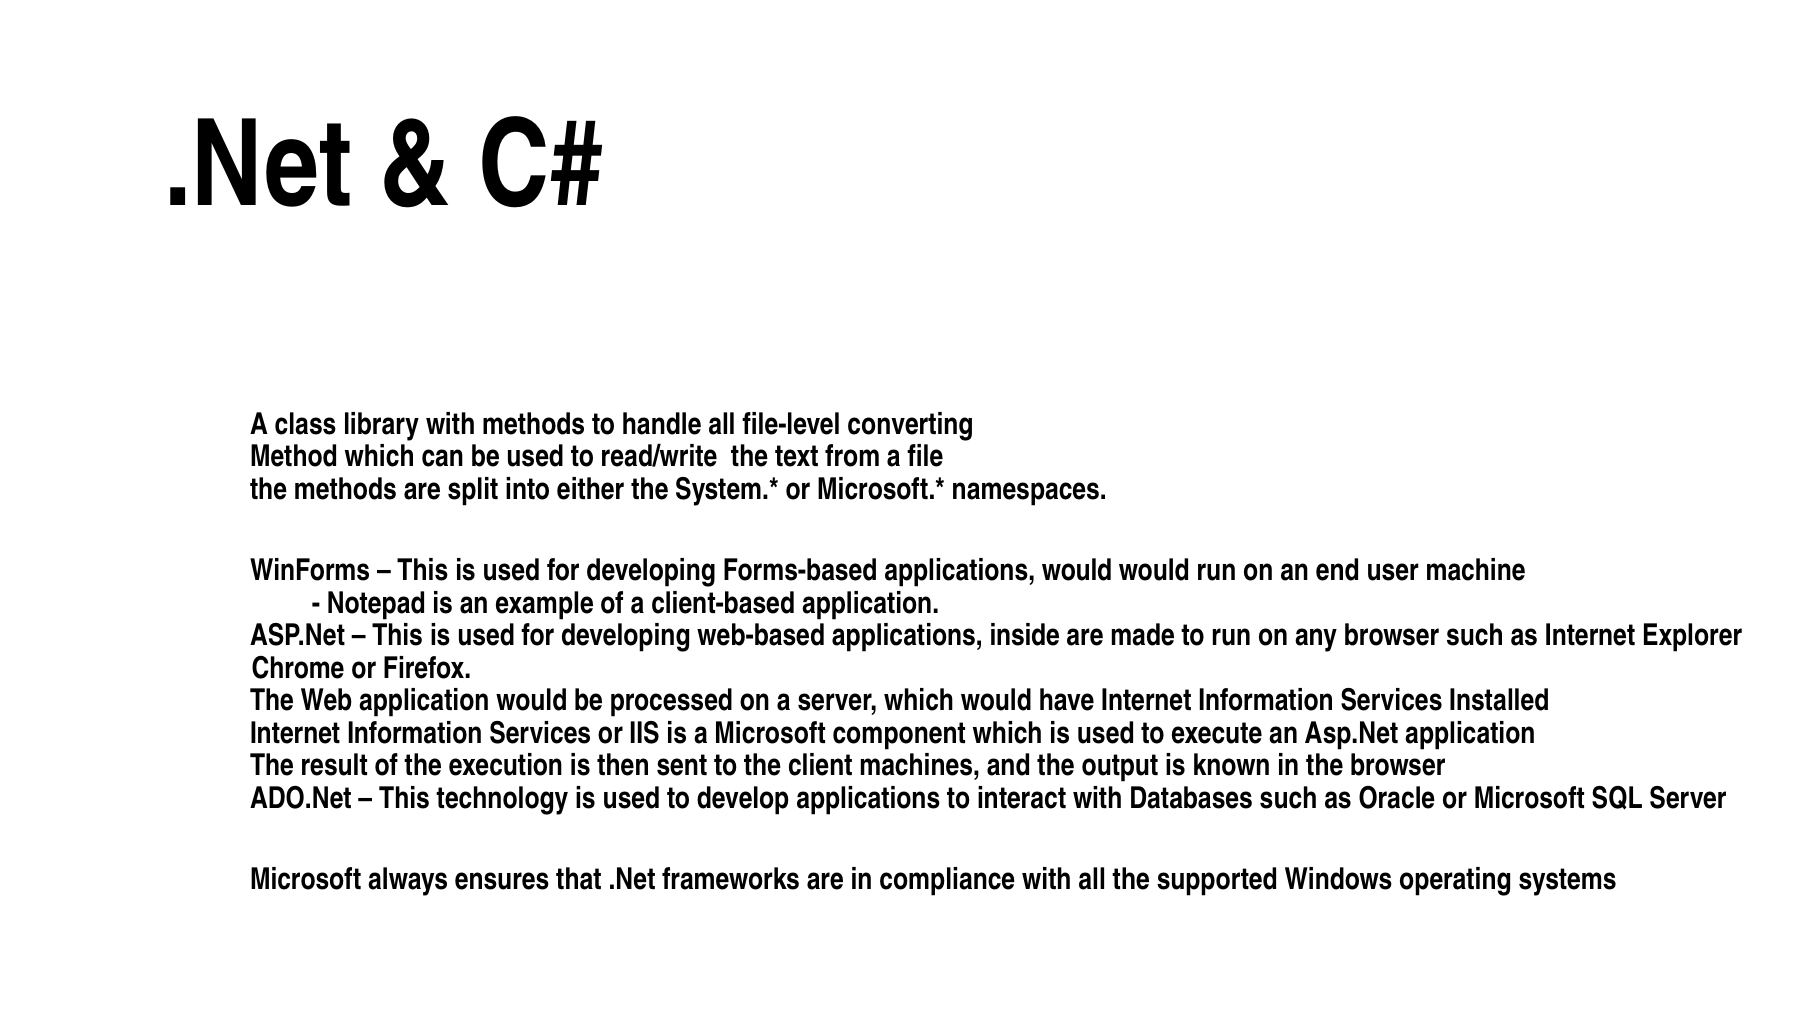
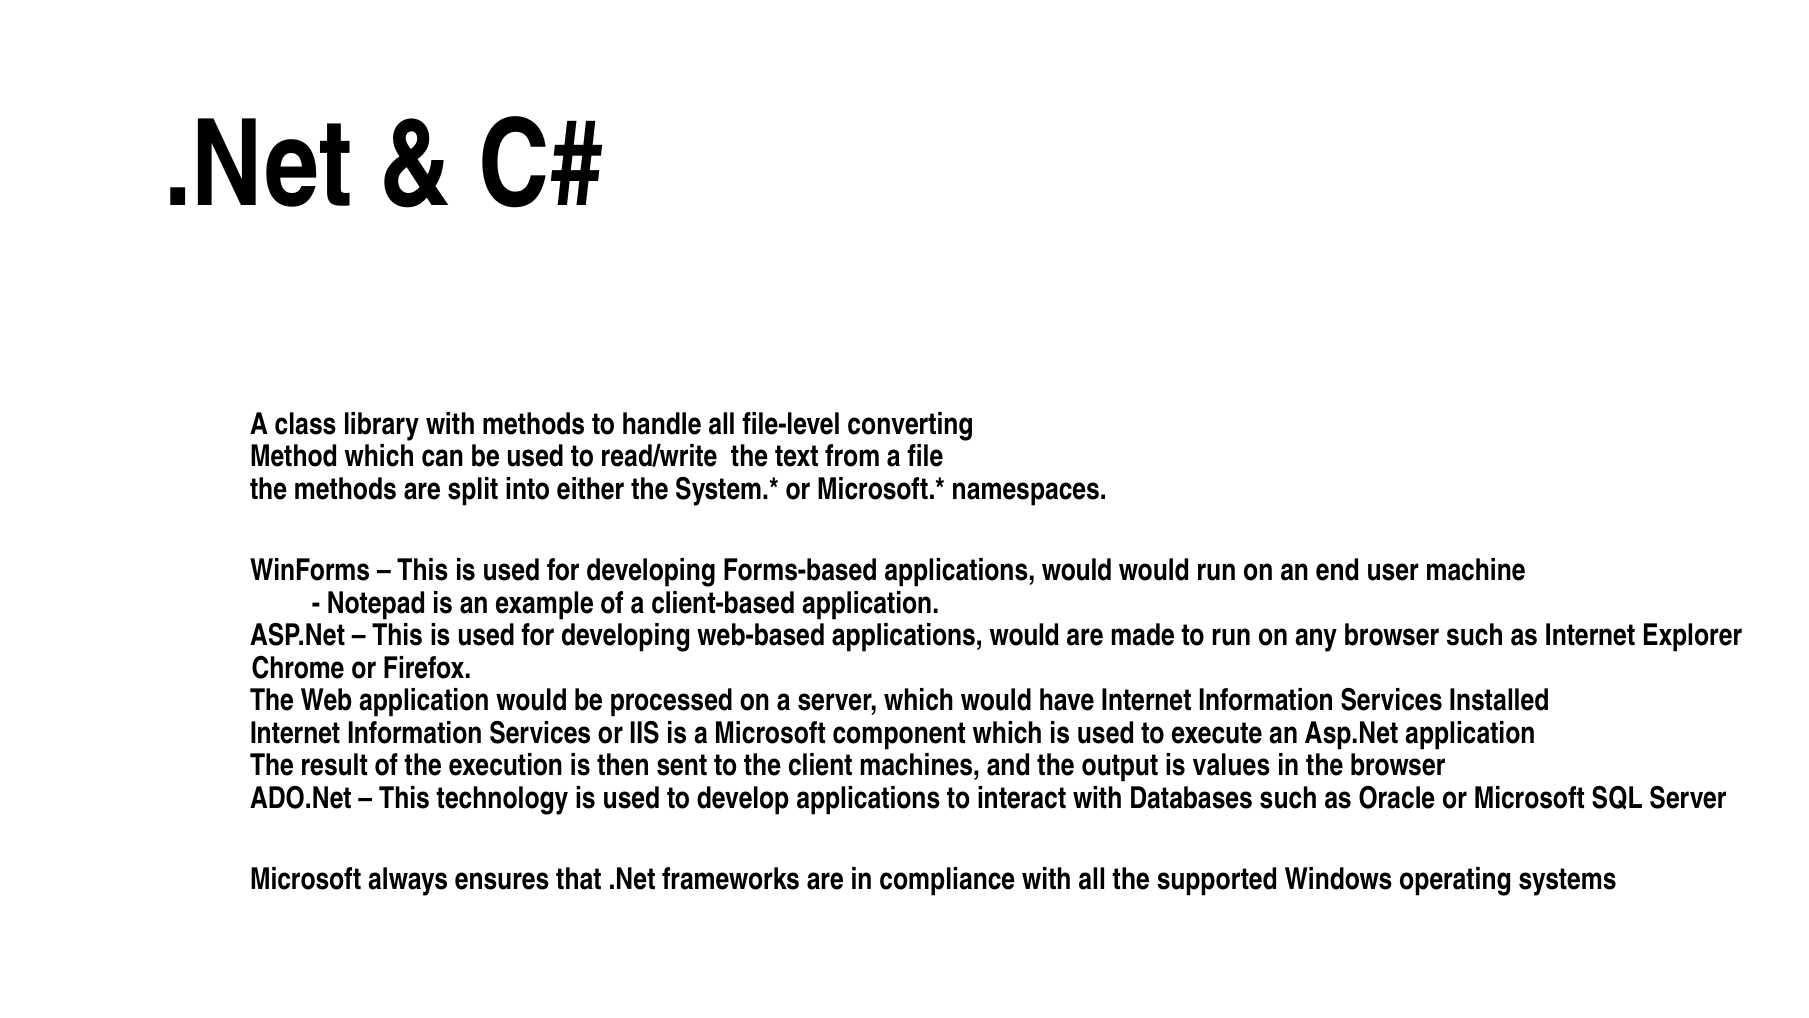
web-based applications inside: inside -> would
known: known -> values
